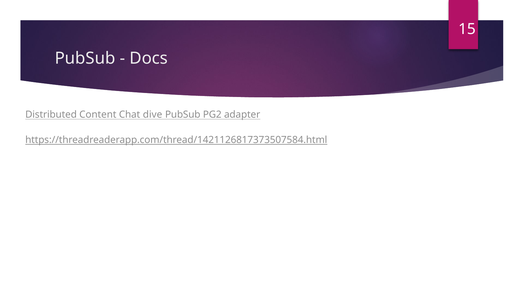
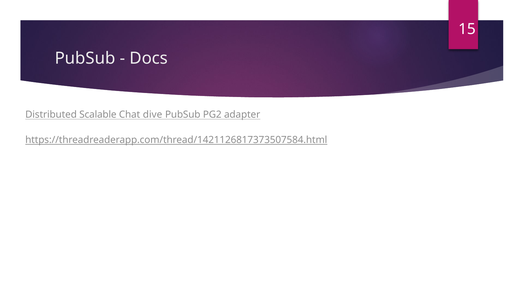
Content: Content -> Scalable
